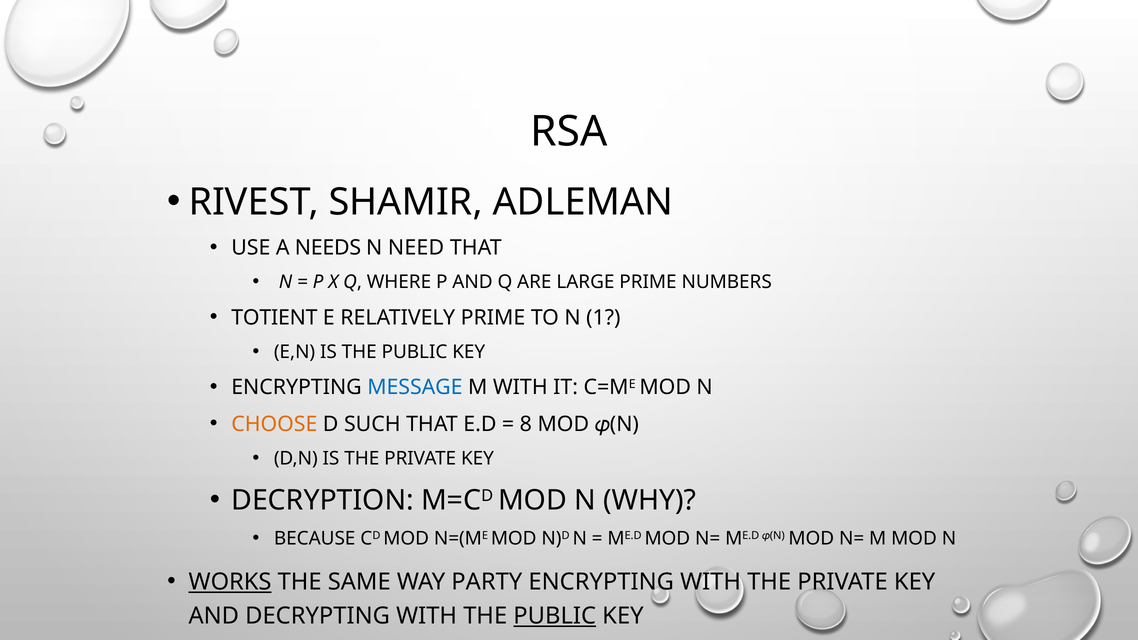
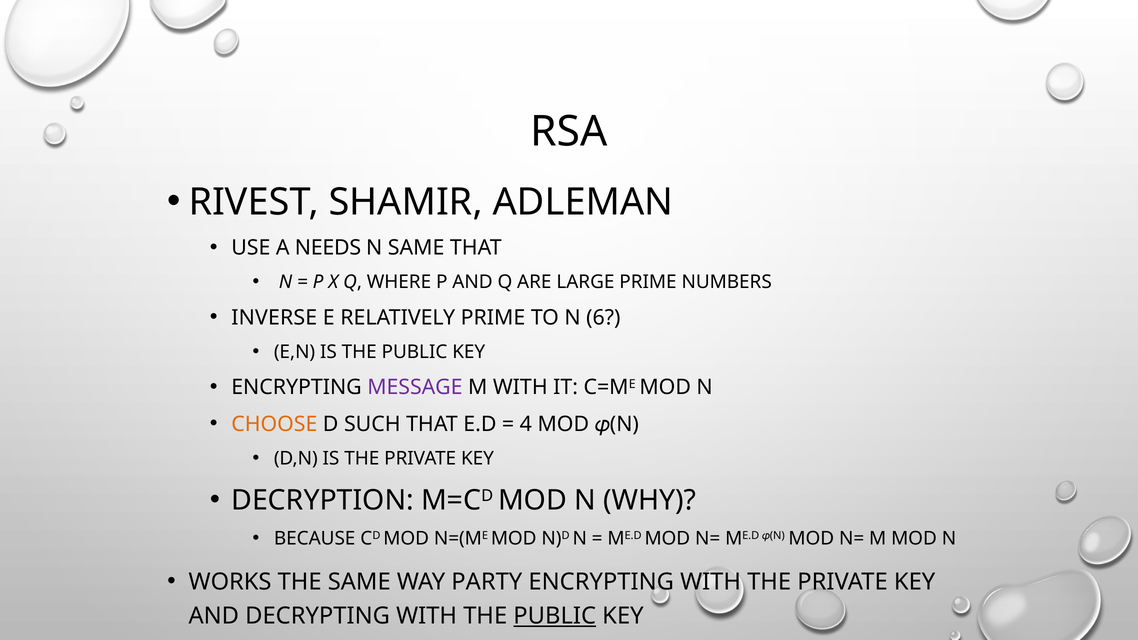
N NEED: NEED -> SAME
TOTIENT: TOTIENT -> INVERSE
1: 1 -> 6
MESSAGE colour: blue -> purple
8: 8 -> 4
WORKS underline: present -> none
